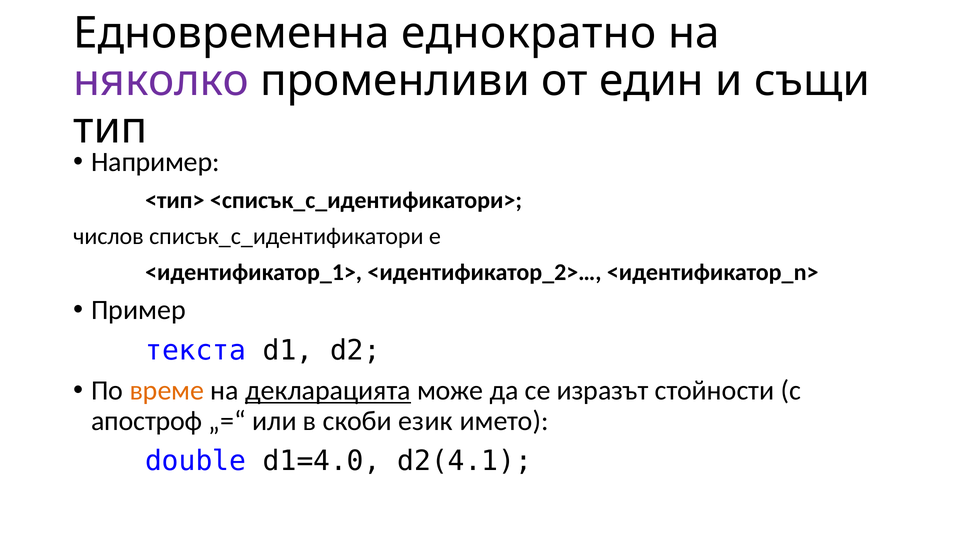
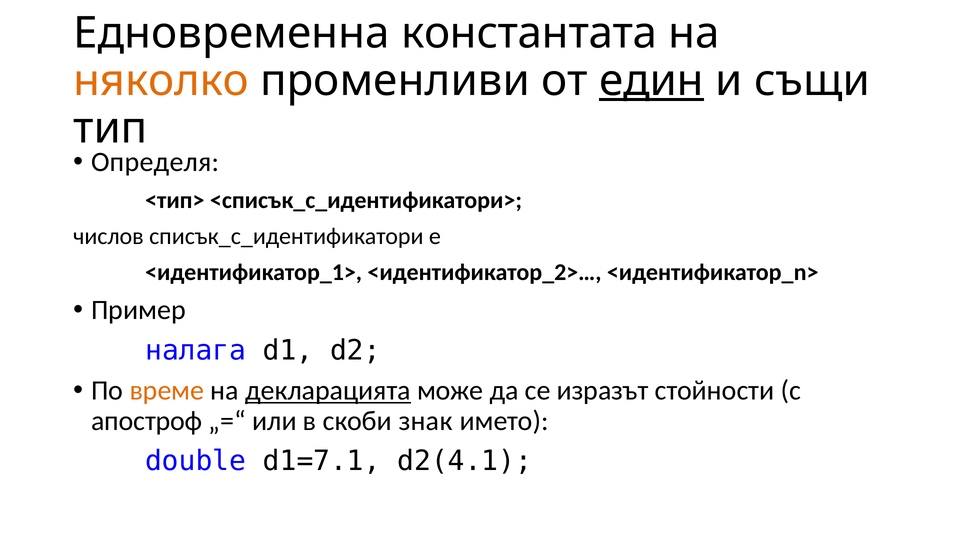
еднократно: еднократно -> константата
няколко colour: purple -> orange
един underline: none -> present
Например: Например -> Определя
текста: текста -> налага
език: език -> знак
d1=4.0: d1=4.0 -> d1=7.1
